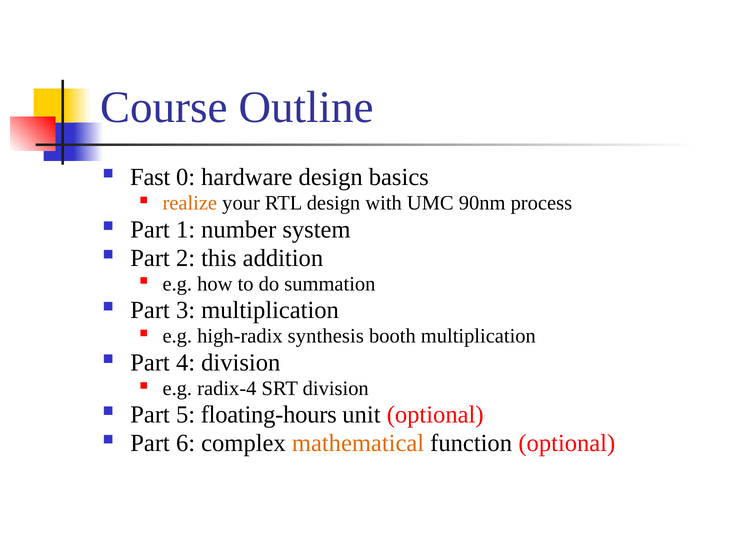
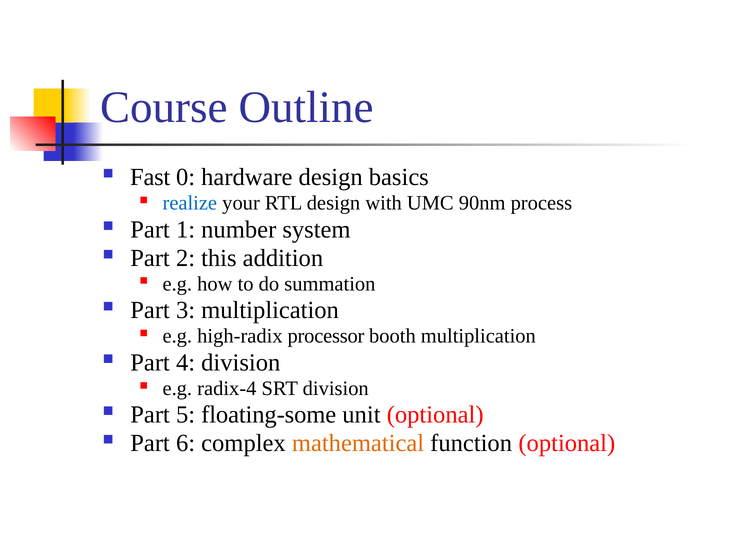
realize colour: orange -> blue
synthesis: synthesis -> processor
floating-hours: floating-hours -> floating-some
